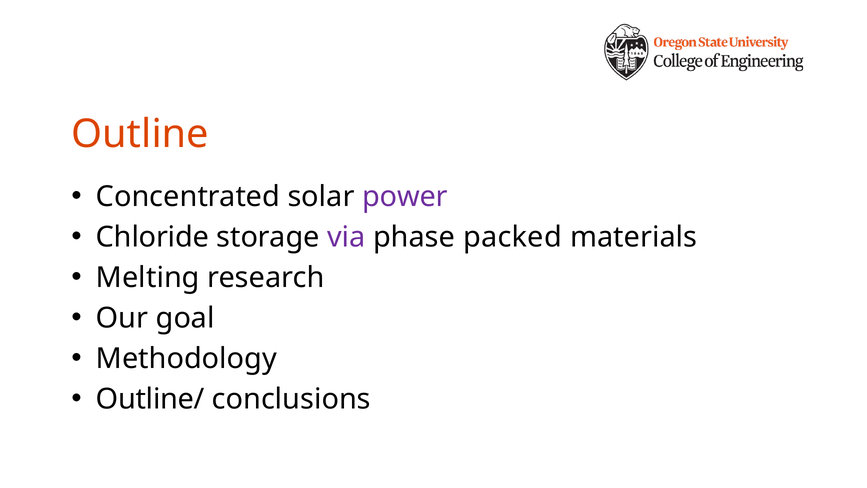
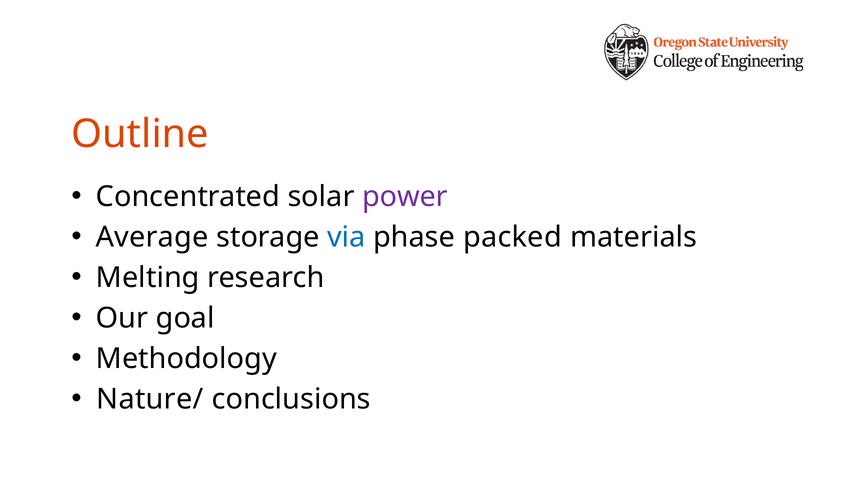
Chloride: Chloride -> Average
via colour: purple -> blue
Outline/: Outline/ -> Nature/
